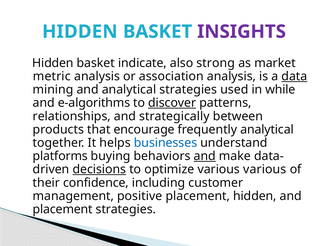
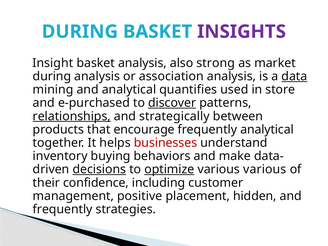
HIDDEN at (80, 32): HIDDEN -> DURING
Hidden at (53, 63): Hidden -> Insight
basket indicate: indicate -> analysis
metric at (52, 76): metric -> during
analytical strategies: strategies -> quantifies
while: while -> store
e-algorithms: e-algorithms -> e-purchased
relationships underline: none -> present
businesses colour: blue -> red
platforms: platforms -> inventory
and at (205, 156) underline: present -> none
optimize underline: none -> present
placement at (63, 209): placement -> frequently
